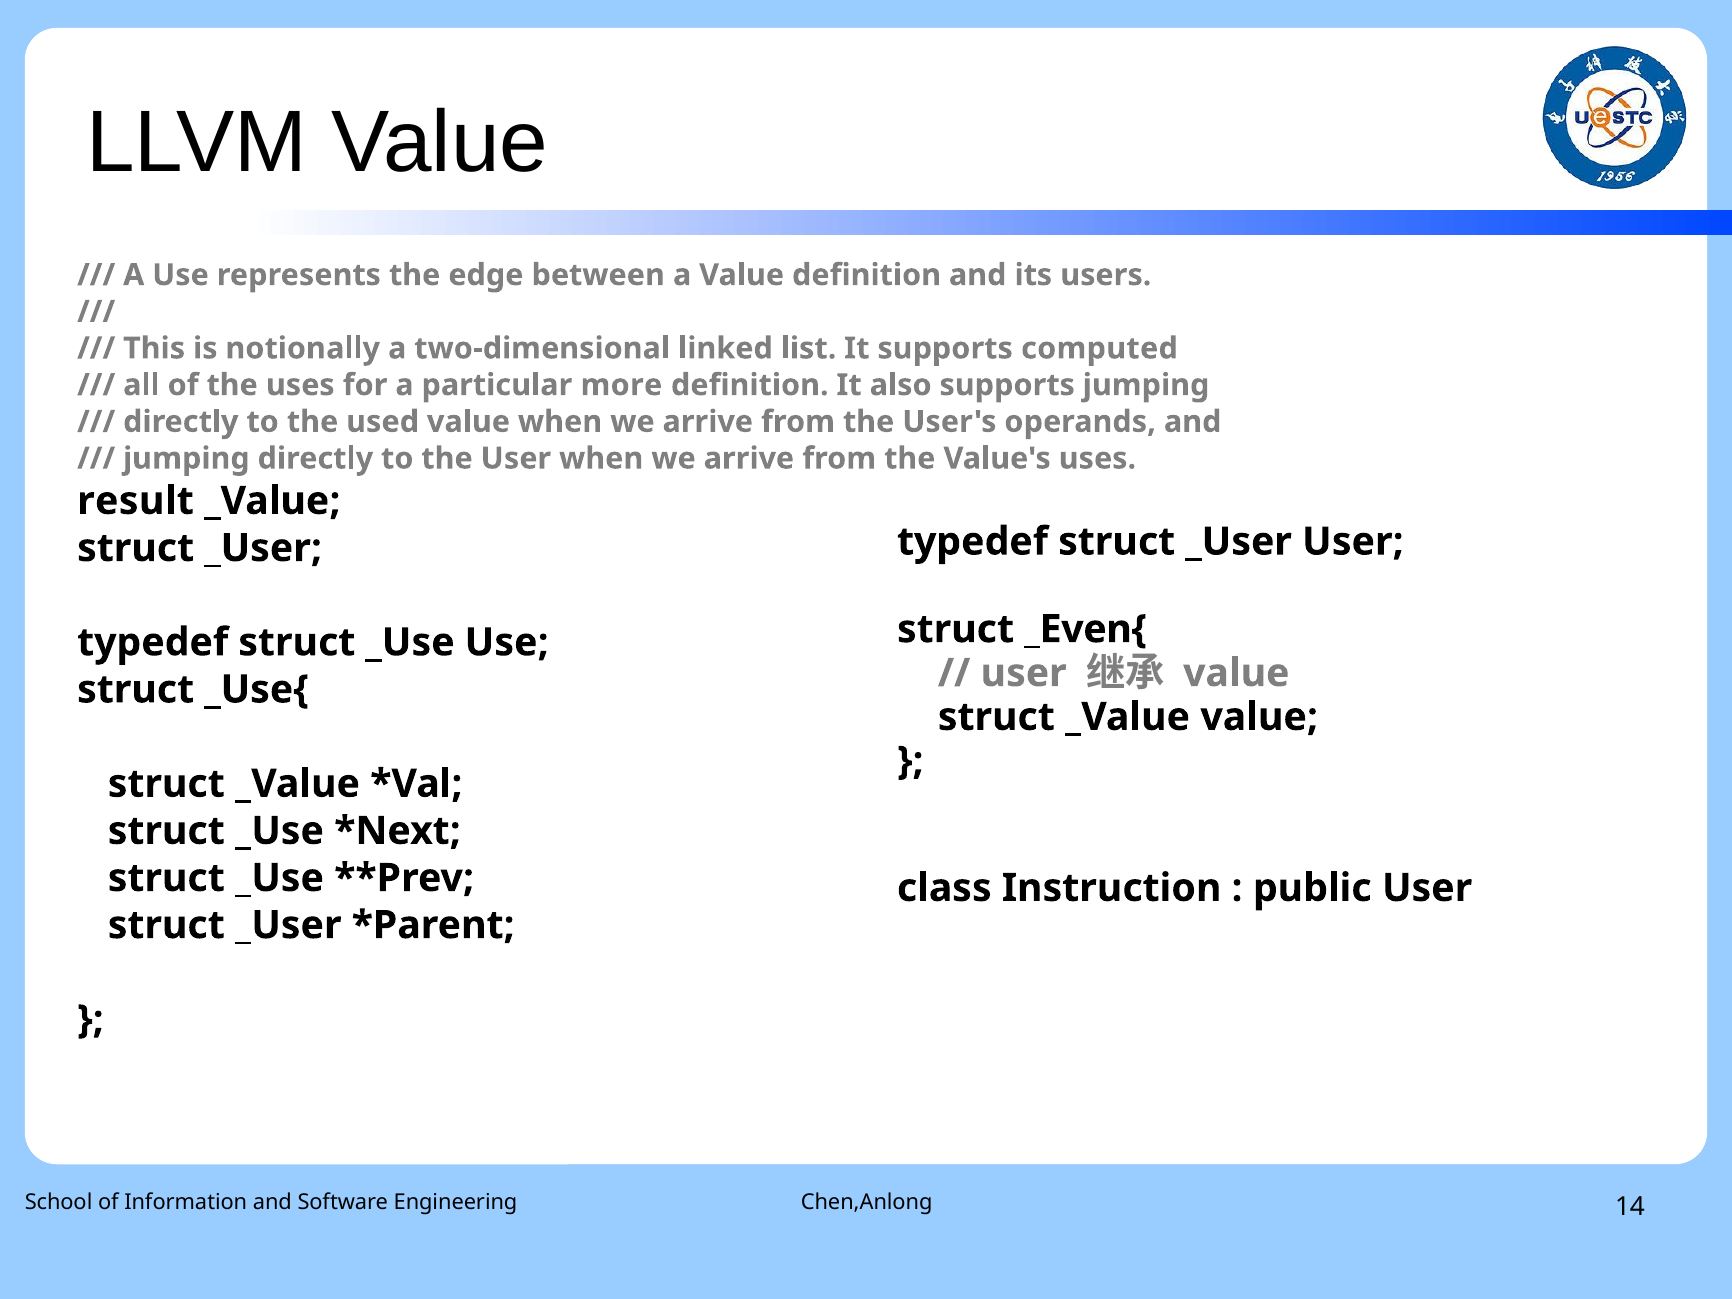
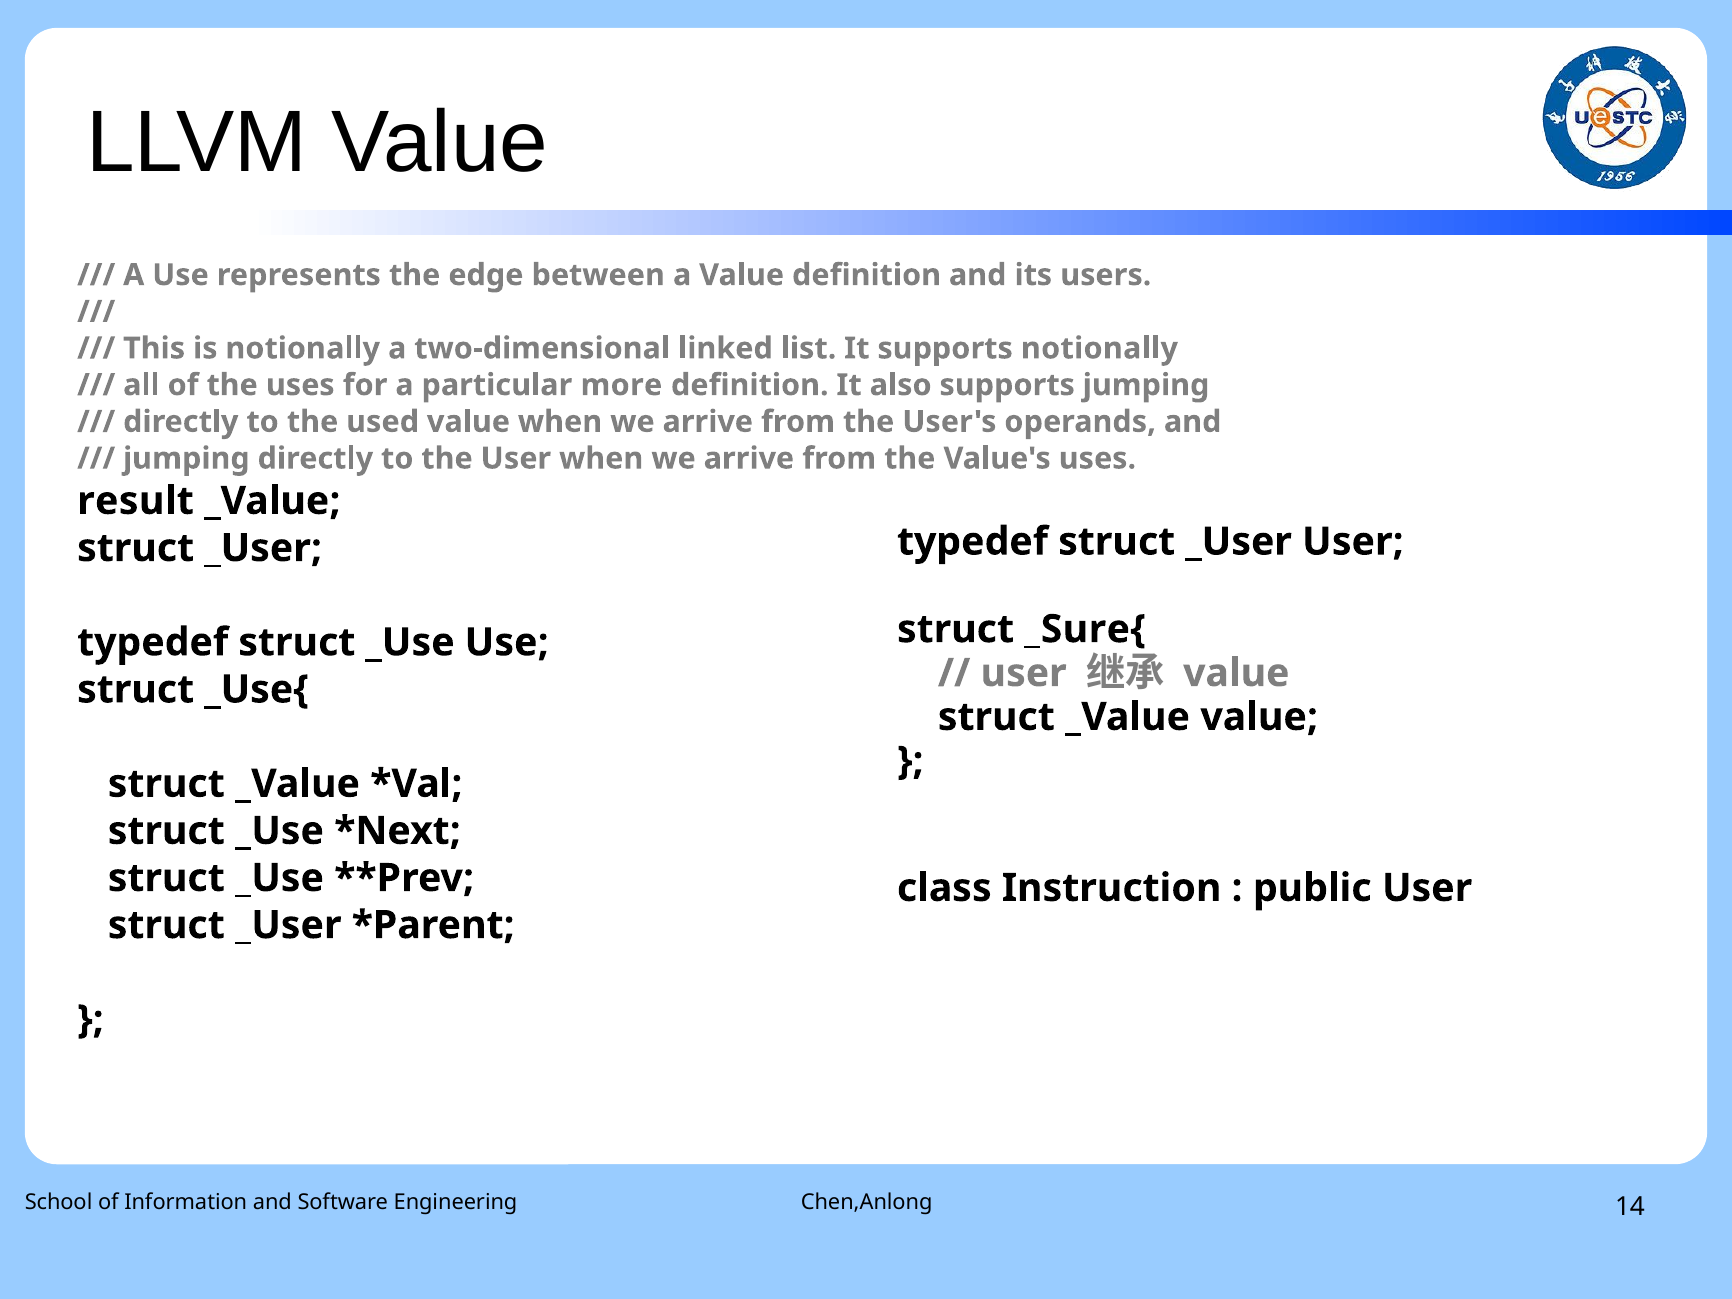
supports computed: computed -> notionally
_Even{: _Even{ -> _Sure{
